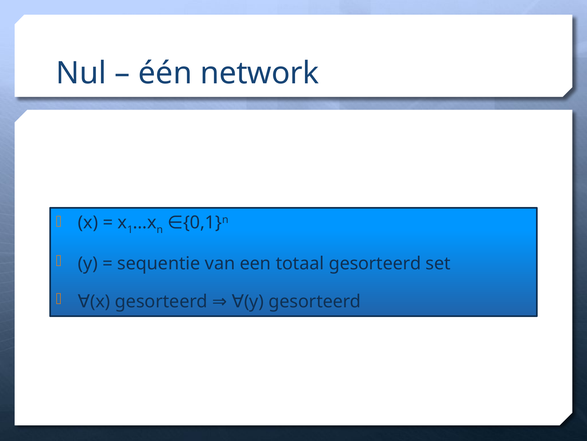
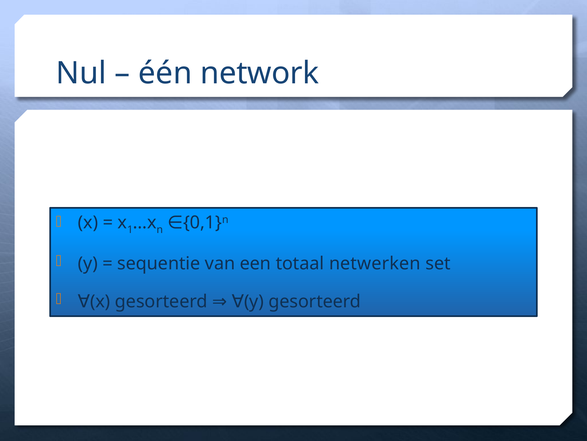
totaal gesorteerd: gesorteerd -> netwerken
